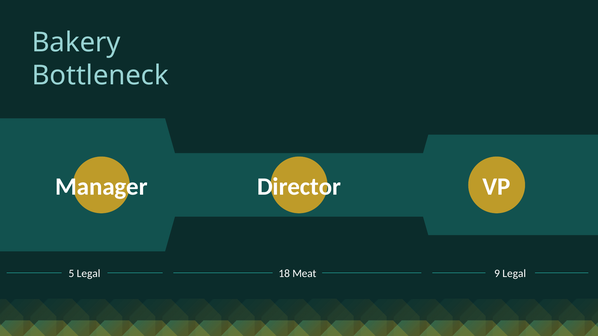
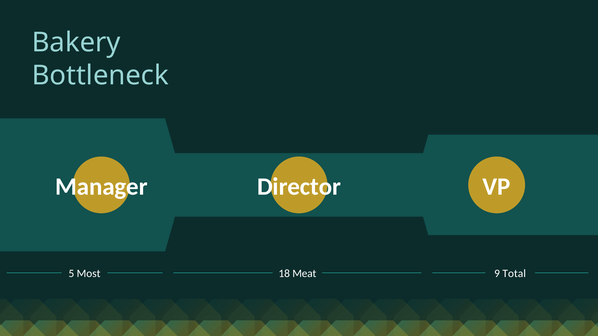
5 Legal: Legal -> Most
9 Legal: Legal -> Total
